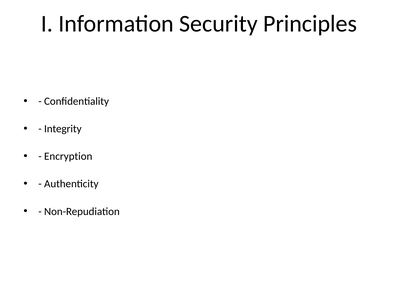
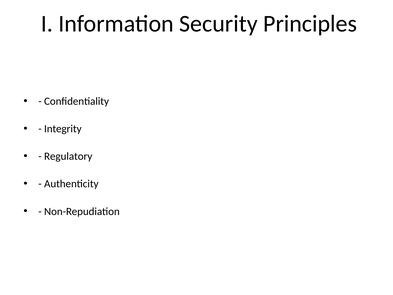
Encryption: Encryption -> Regulatory
